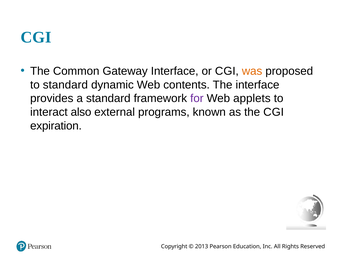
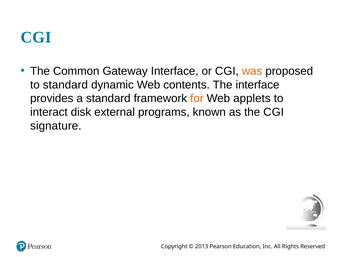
for colour: purple -> orange
also: also -> disk
expiration: expiration -> signature
